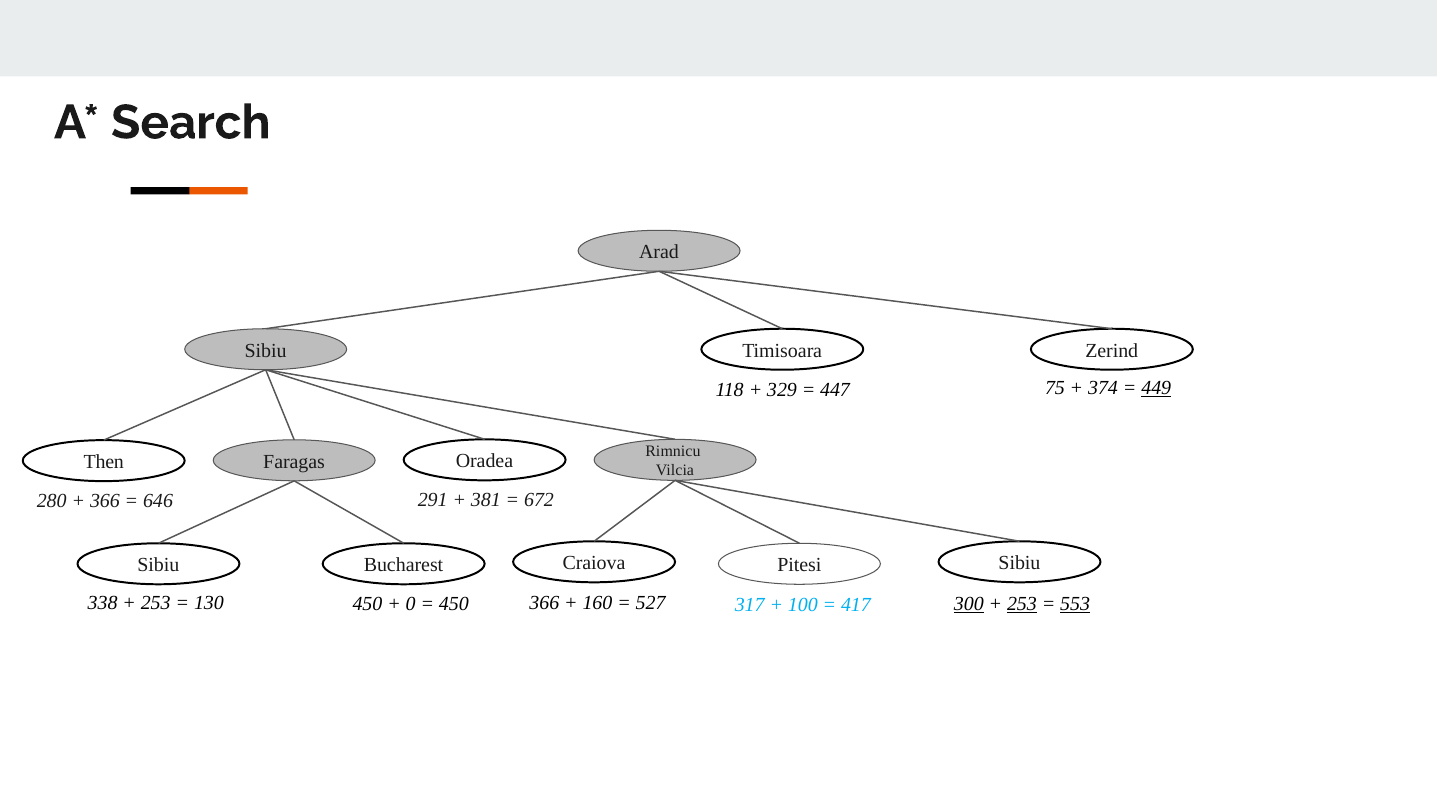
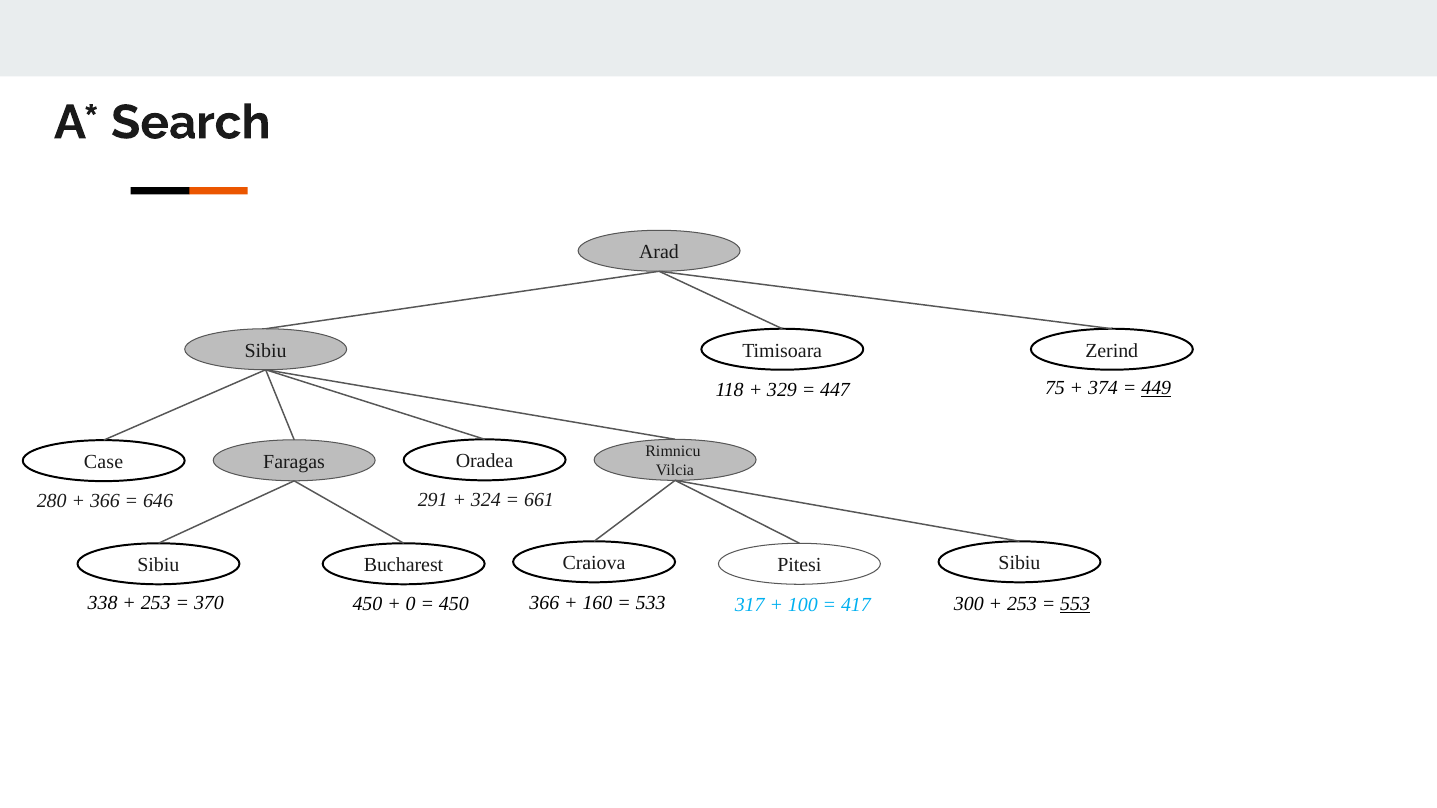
Then: Then -> Case
381: 381 -> 324
672: 672 -> 661
130: 130 -> 370
527: 527 -> 533
300 underline: present -> none
253 at (1022, 604) underline: present -> none
